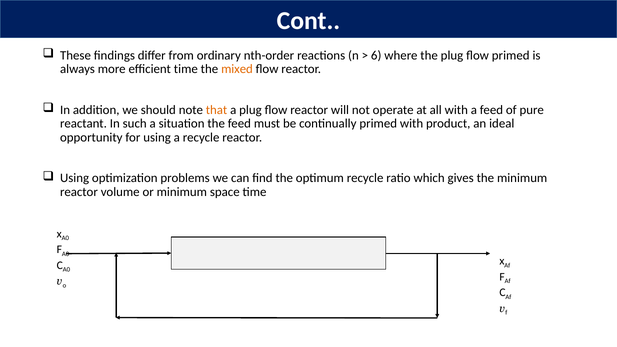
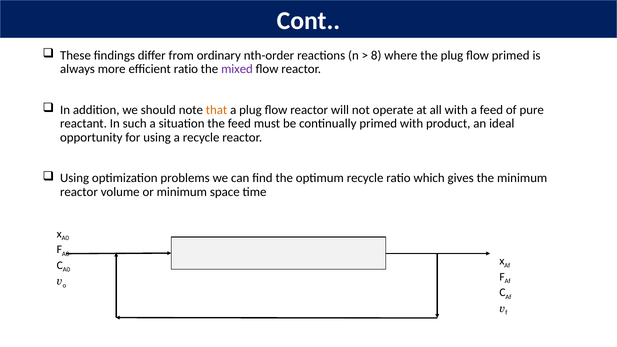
6: 6 -> 8
efficient time: time -> ratio
mixed colour: orange -> purple
